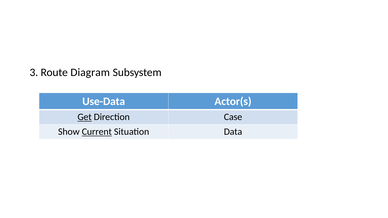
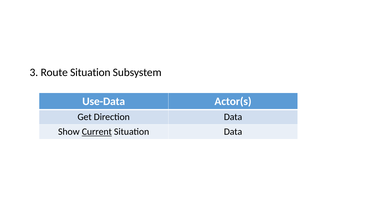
Route Diagram: Diagram -> Situation
Get underline: present -> none
Direction Case: Case -> Data
